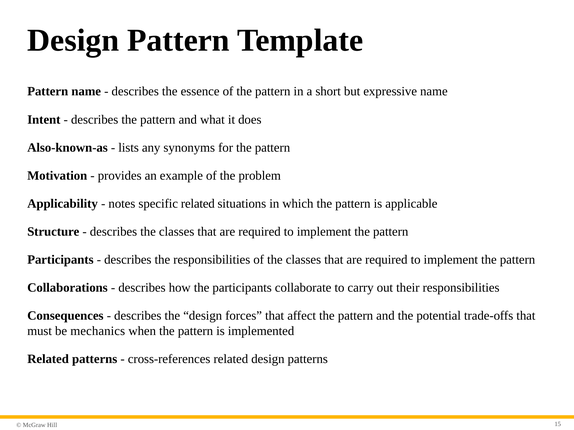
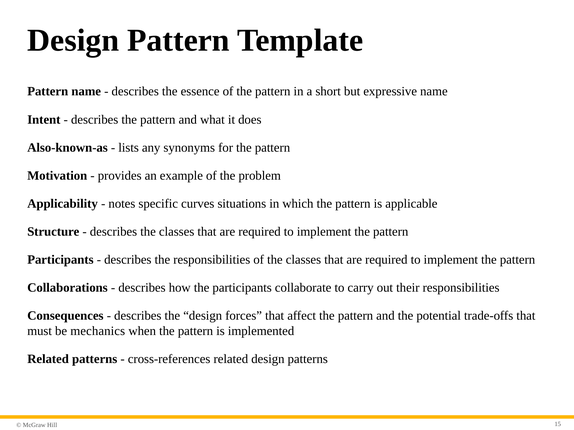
specific related: related -> curves
